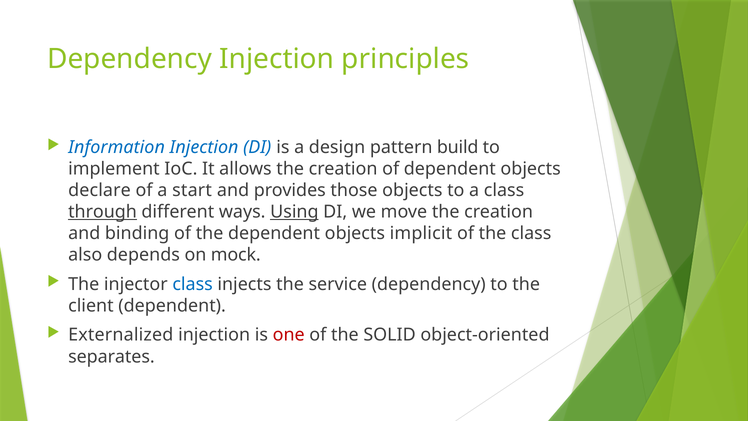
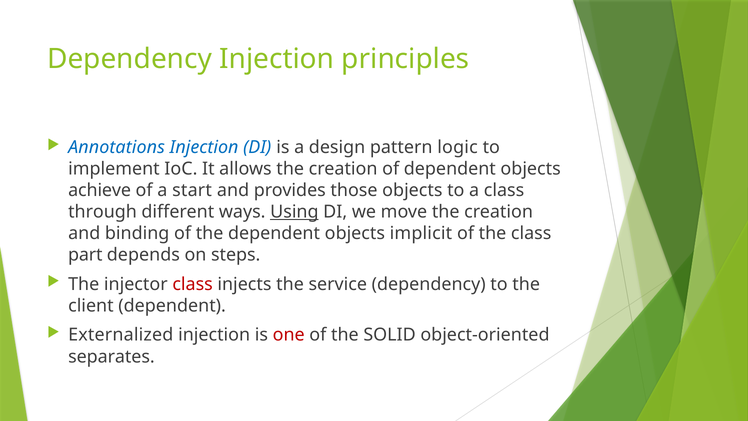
Information: Information -> Annotations
build: build -> logic
declare: declare -> achieve
through underline: present -> none
also: also -> part
mock: mock -> steps
class at (193, 284) colour: blue -> red
